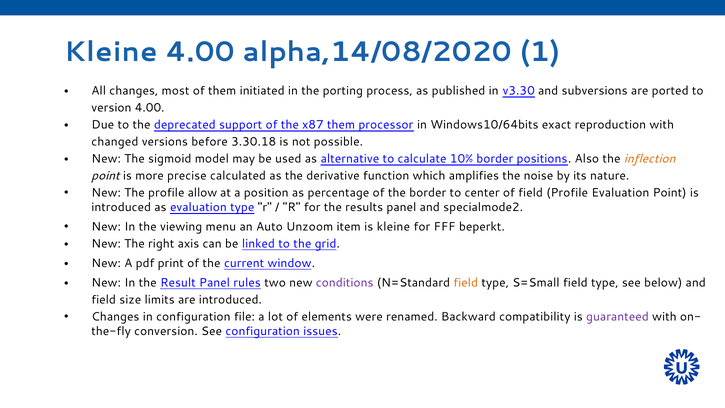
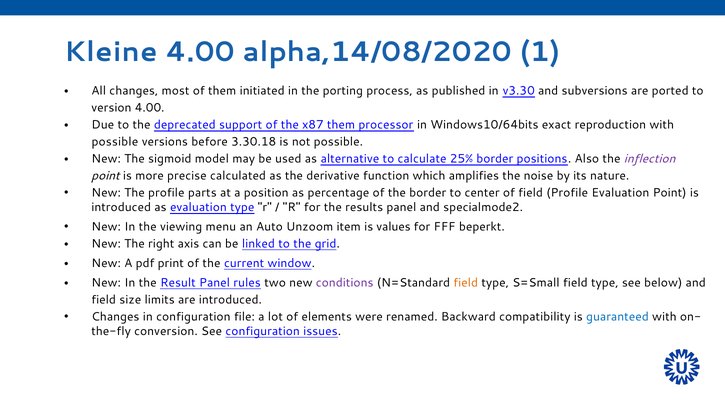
changed at (115, 142): changed -> possible
10%: 10% -> 25%
inflection colour: orange -> purple
allow: allow -> parts
is kleine: kleine -> values
guaranteed colour: purple -> blue
